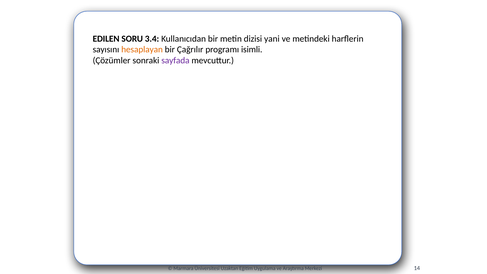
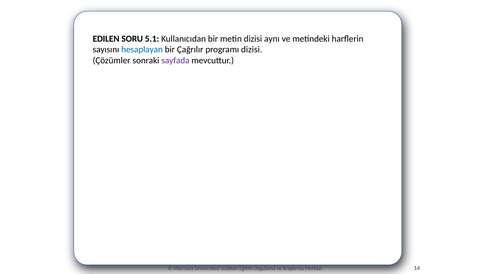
3.4: 3.4 -> 5.1
yani: yani -> aynı
hesaplayan colour: orange -> blue
programı isimli: isimli -> dizisi
